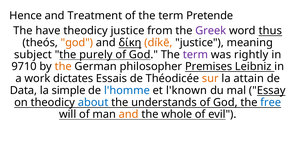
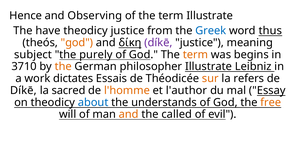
Treatment: Treatment -> Observing
term Pretende: Pretende -> Illustrate
Greek colour: purple -> blue
díkē at (158, 43) colour: orange -> purple
term at (195, 55) colour: purple -> orange
rightly: rightly -> begins
9710: 9710 -> 3710
philosopher Premises: Premises -> Illustrate
attain: attain -> refers
Data at (24, 90): Data -> Díkē
simple: simple -> sacred
l'homme colour: blue -> orange
l'known: l'known -> l'author
free colour: blue -> orange
whole: whole -> called
